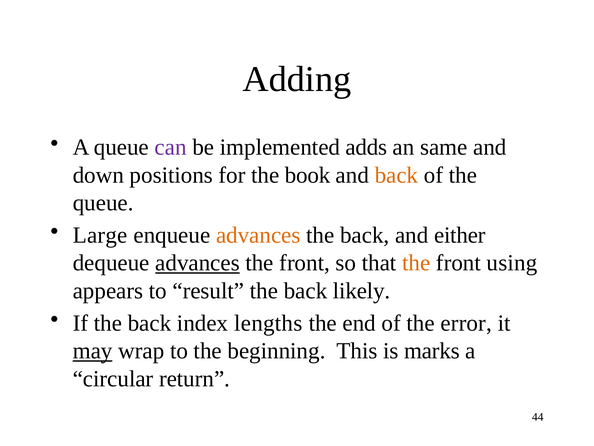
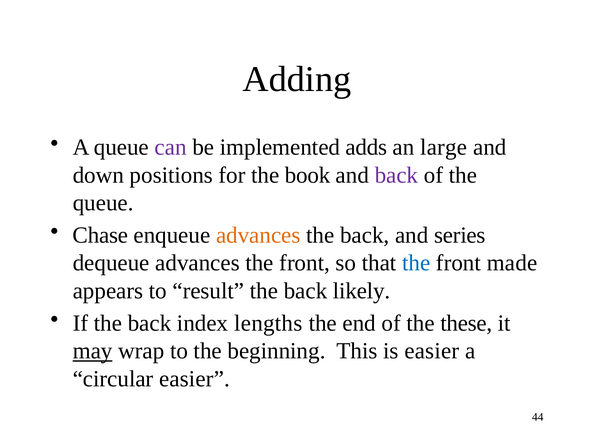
same: same -> large
back at (396, 175) colour: orange -> purple
Large: Large -> Chase
either: either -> series
advances at (197, 263) underline: present -> none
the at (416, 263) colour: orange -> blue
using: using -> made
error: error -> these
is marks: marks -> easier
circular return: return -> easier
